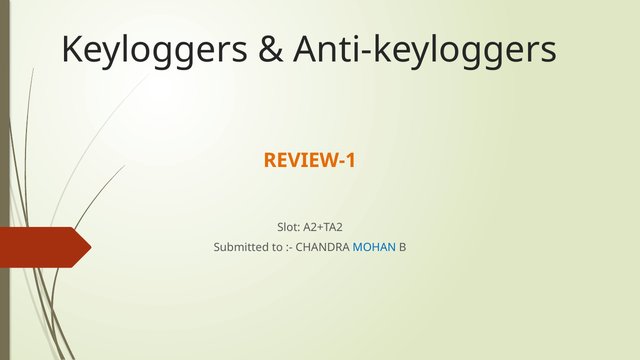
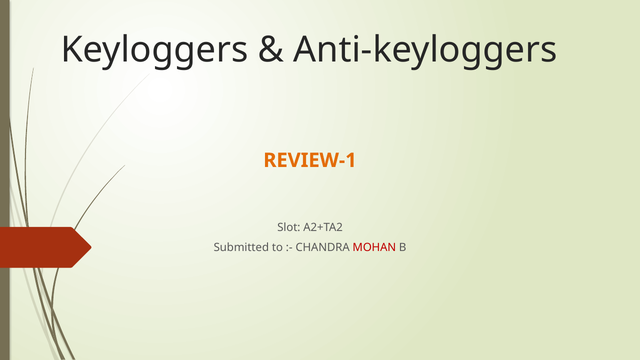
MOHAN colour: blue -> red
